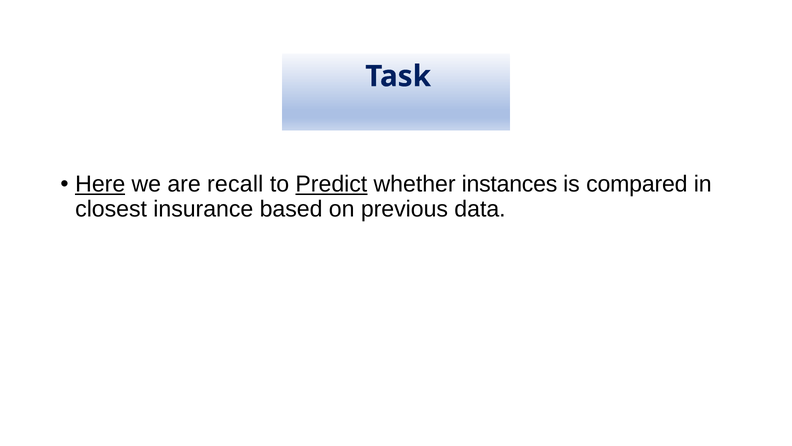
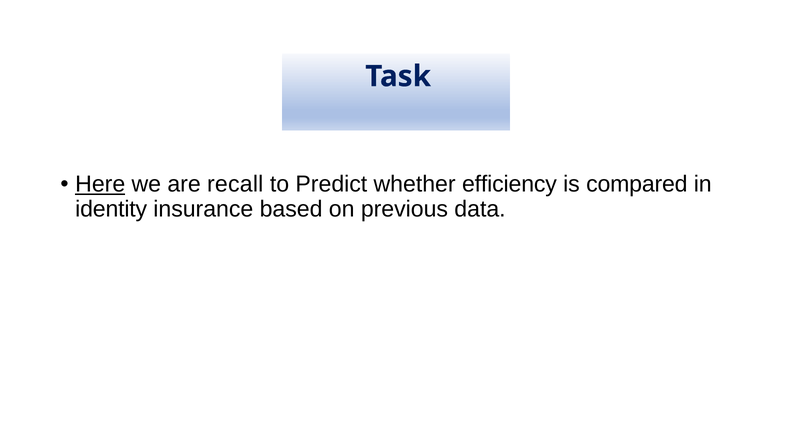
Predict underline: present -> none
instances: instances -> efficiency
closest: closest -> identity
